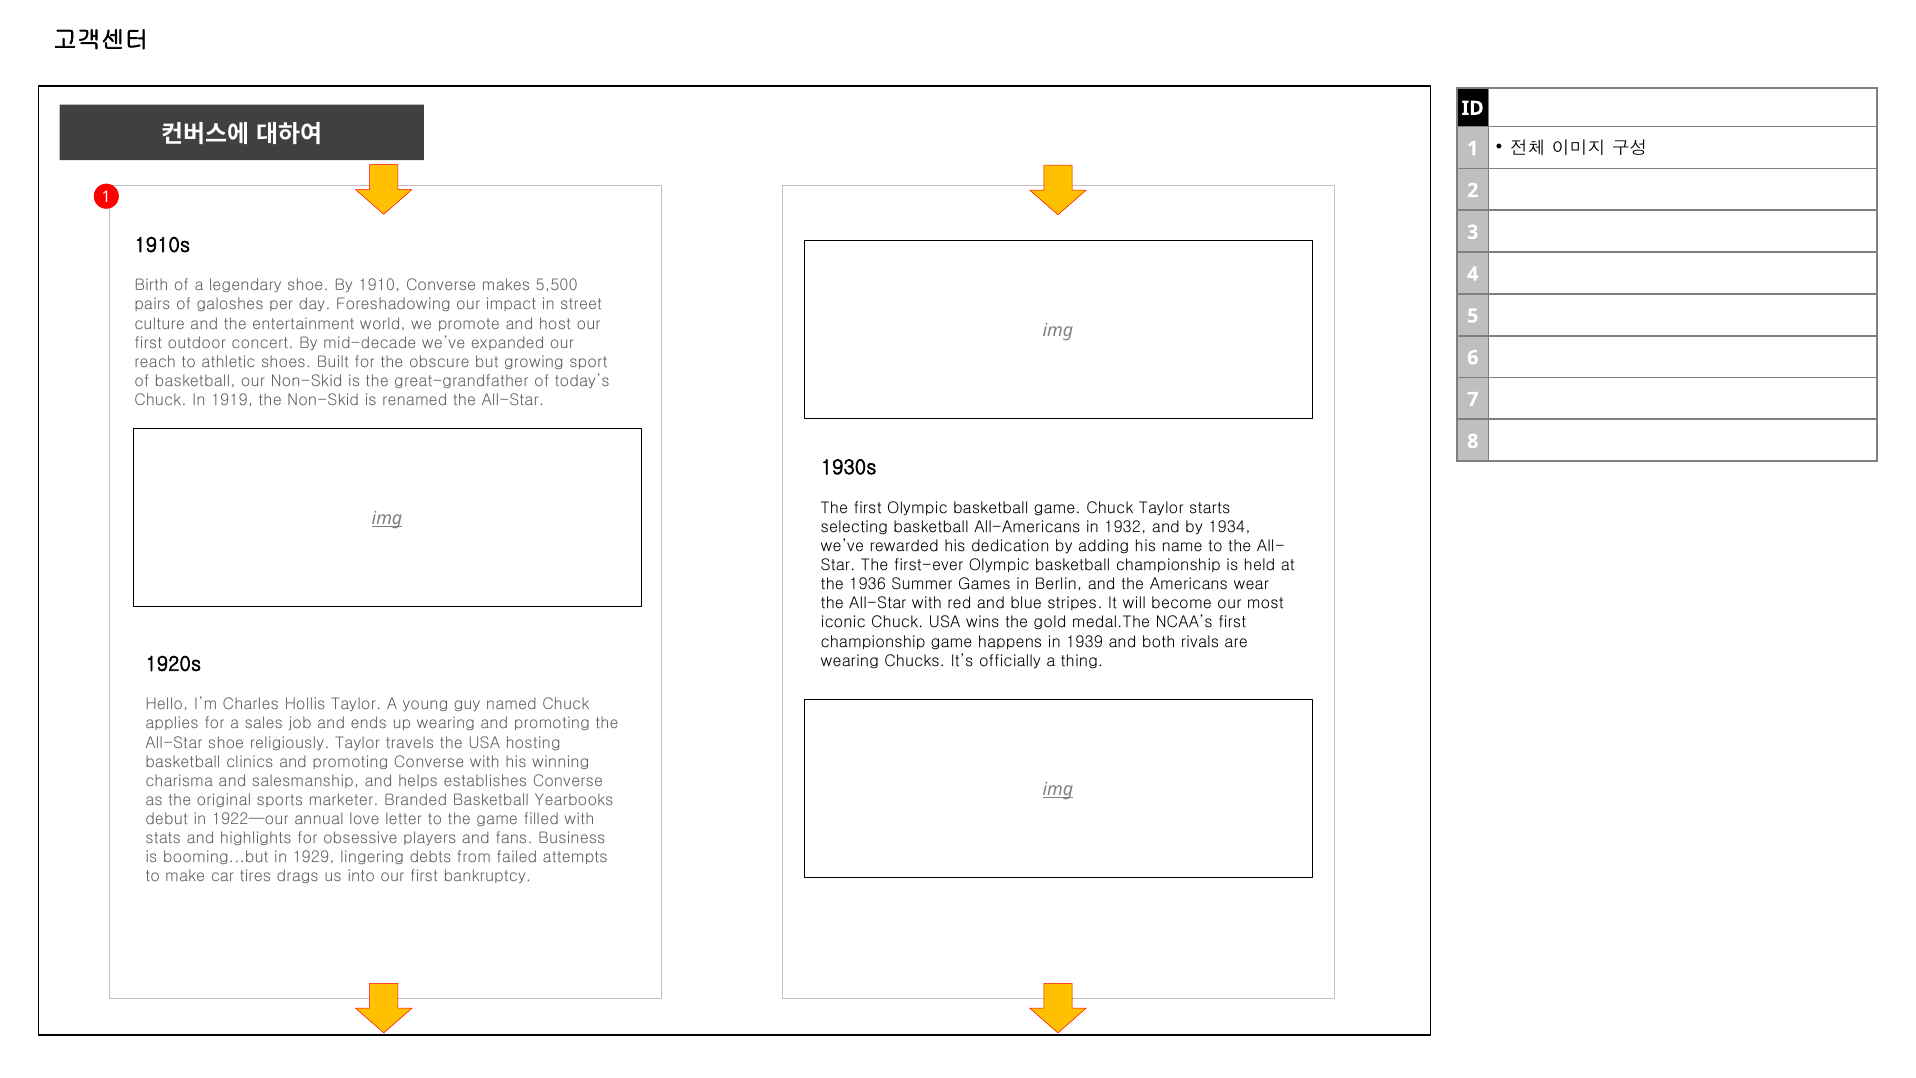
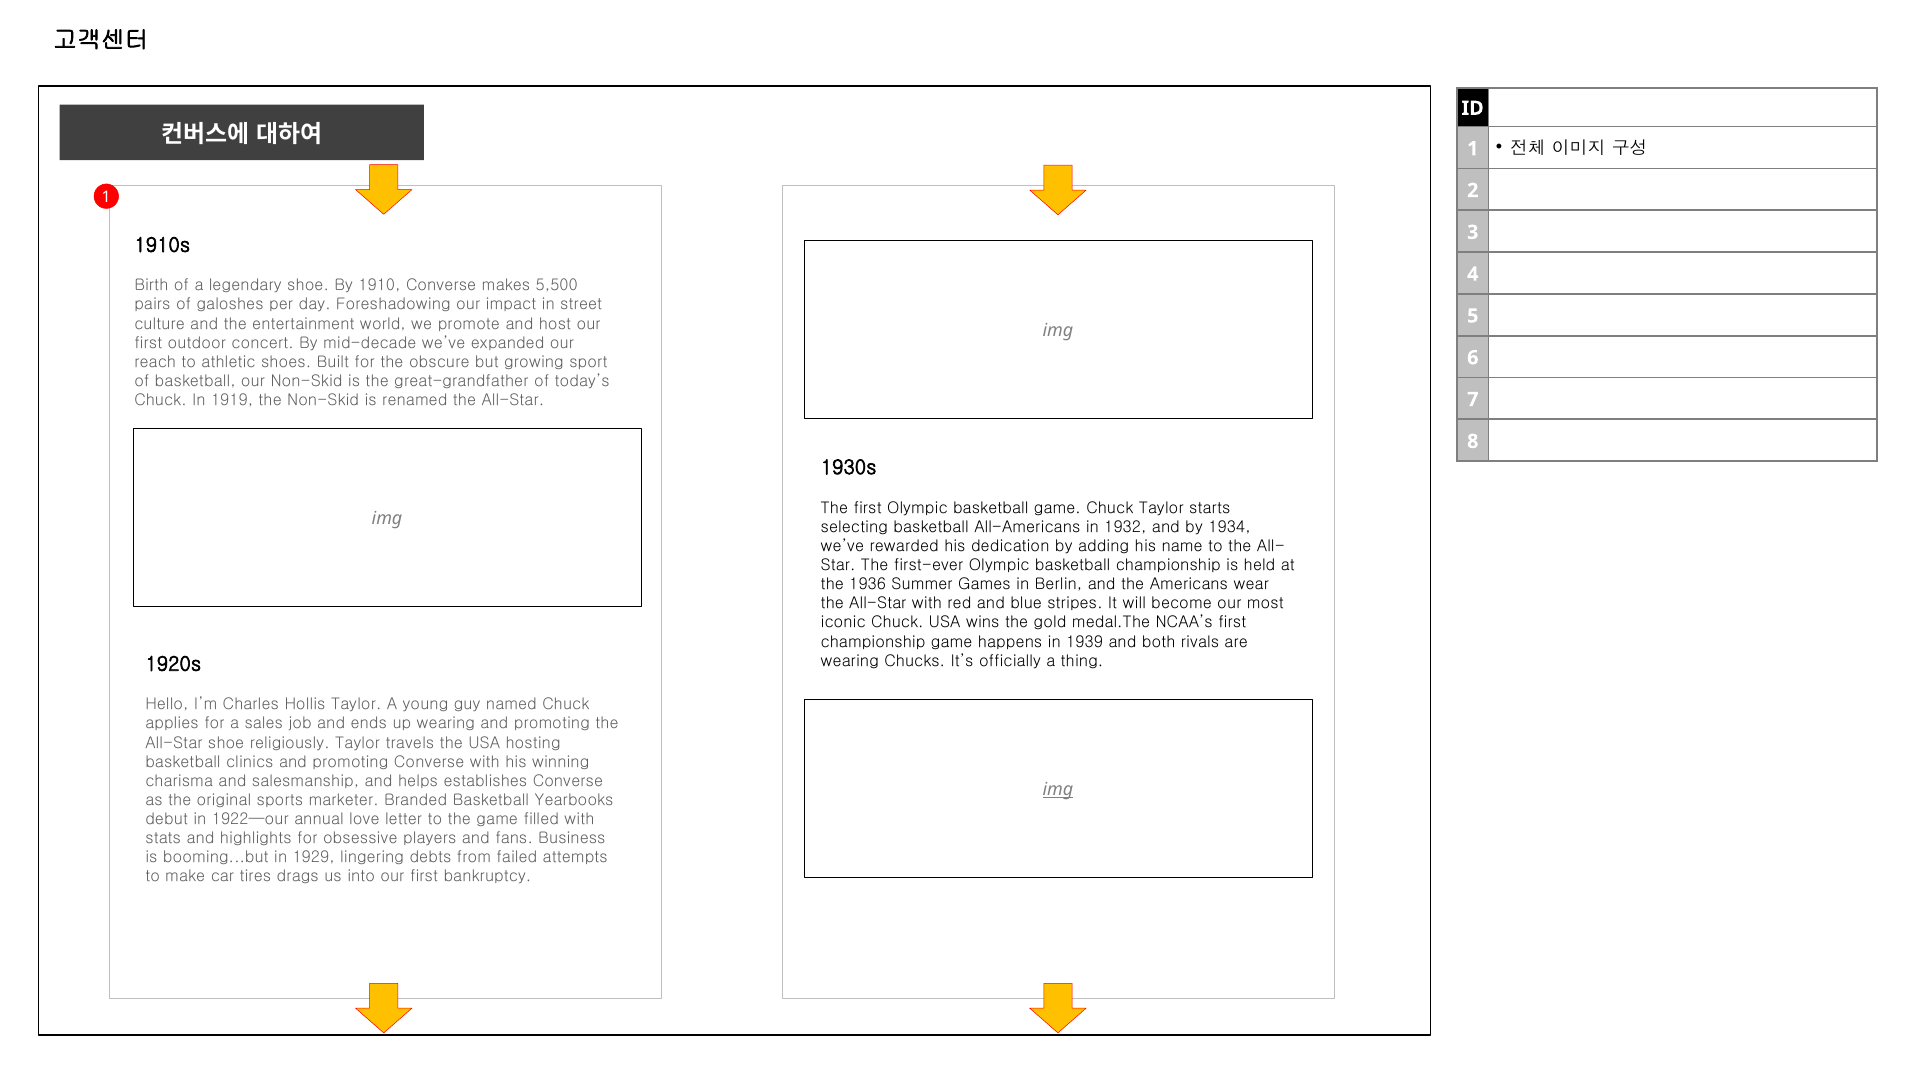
img at (387, 519) underline: present -> none
